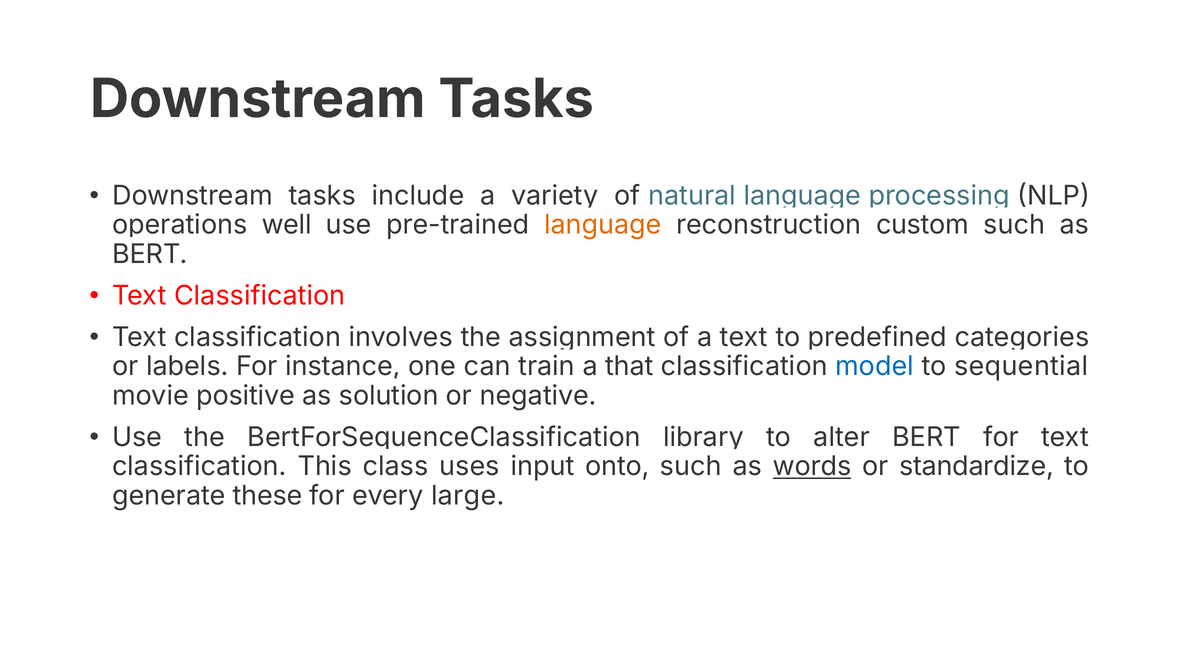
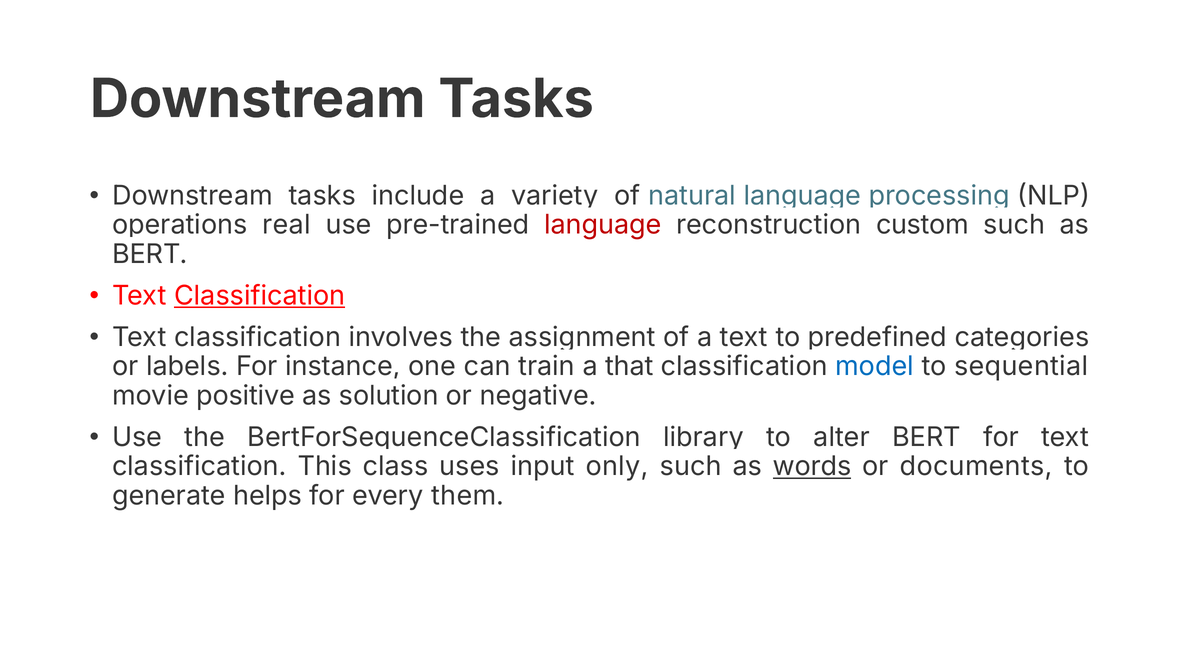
well: well -> real
language at (603, 225) colour: orange -> red
Classification at (260, 296) underline: none -> present
onto: onto -> only
standardize: standardize -> documents
these: these -> helps
large: large -> them
